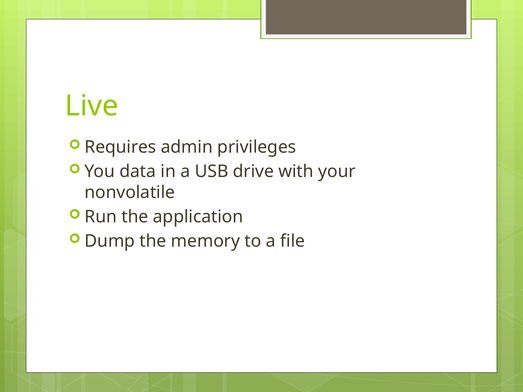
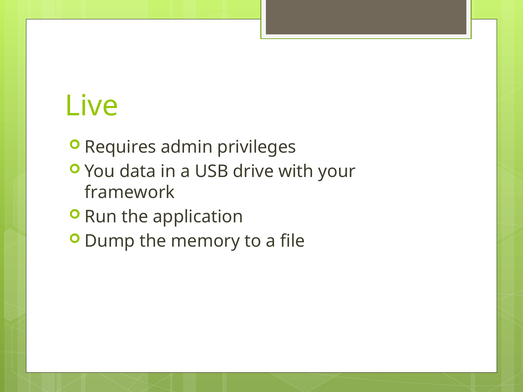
nonvolatile: nonvolatile -> framework
